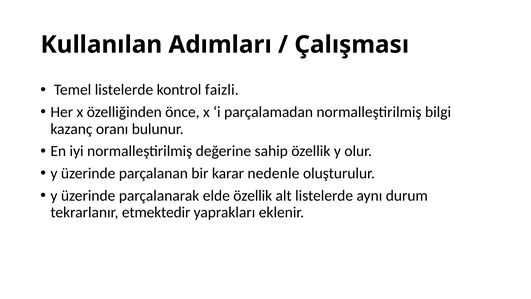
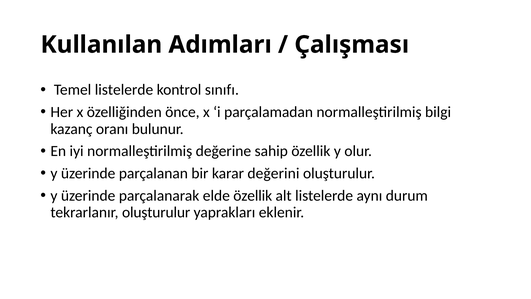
faizli: faizli -> sınıfı
nedenle: nedenle -> değerini
tekrarlanır etmektedir: etmektedir -> oluşturulur
